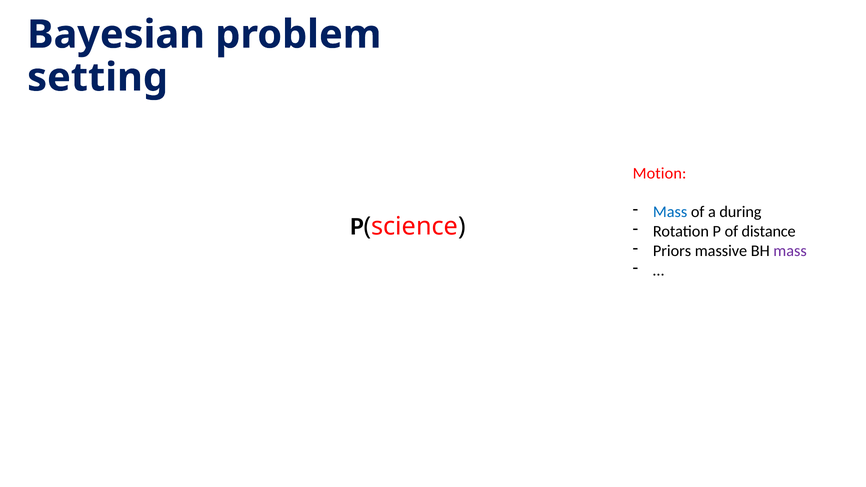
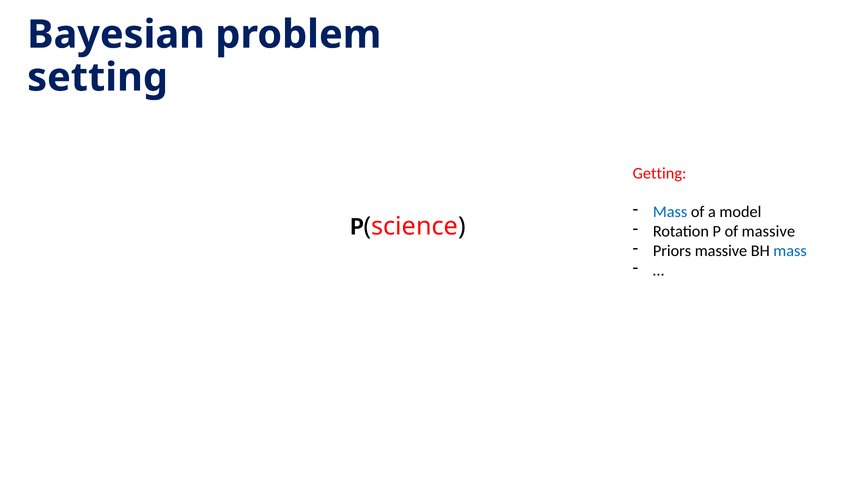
Motion: Motion -> Getting
during: during -> model
of distance: distance -> massive
mass at (790, 251) colour: purple -> blue
